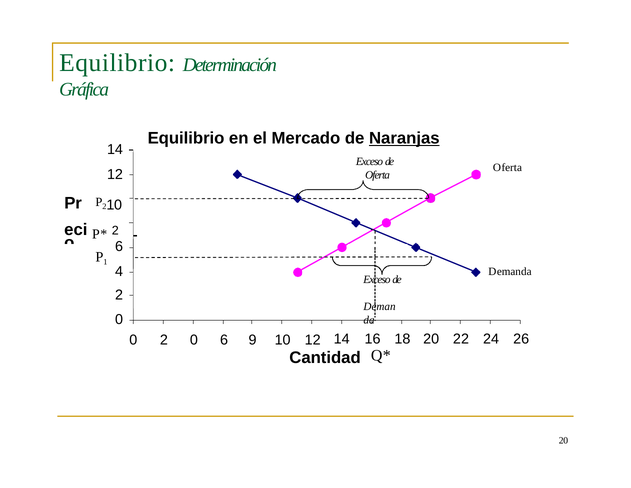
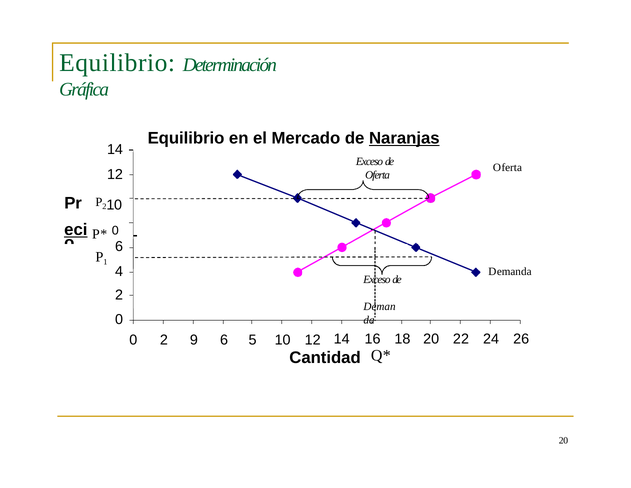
eci underline: none -> present
2 at (115, 230): 2 -> 0
0 2 0: 0 -> 9
9: 9 -> 5
